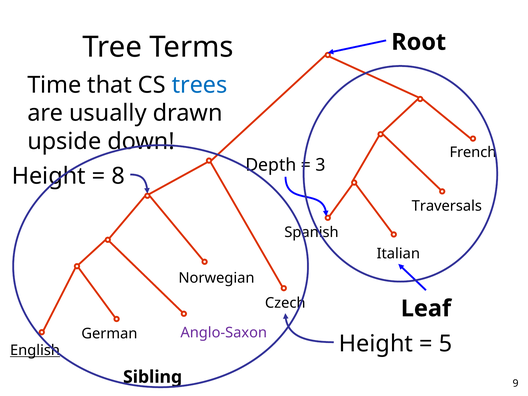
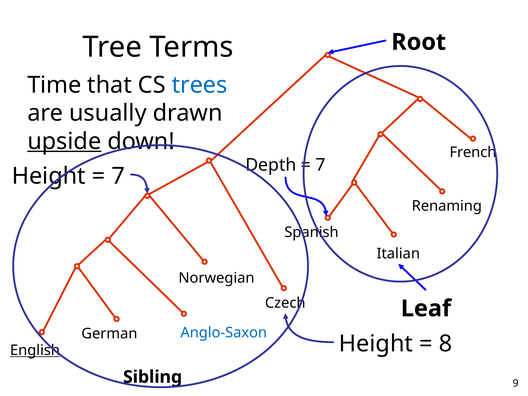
upside underline: none -> present
3 at (321, 165): 3 -> 7
8 at (118, 176): 8 -> 7
Traversals: Traversals -> Renaming
Anglo-Saxon colour: purple -> blue
5: 5 -> 8
